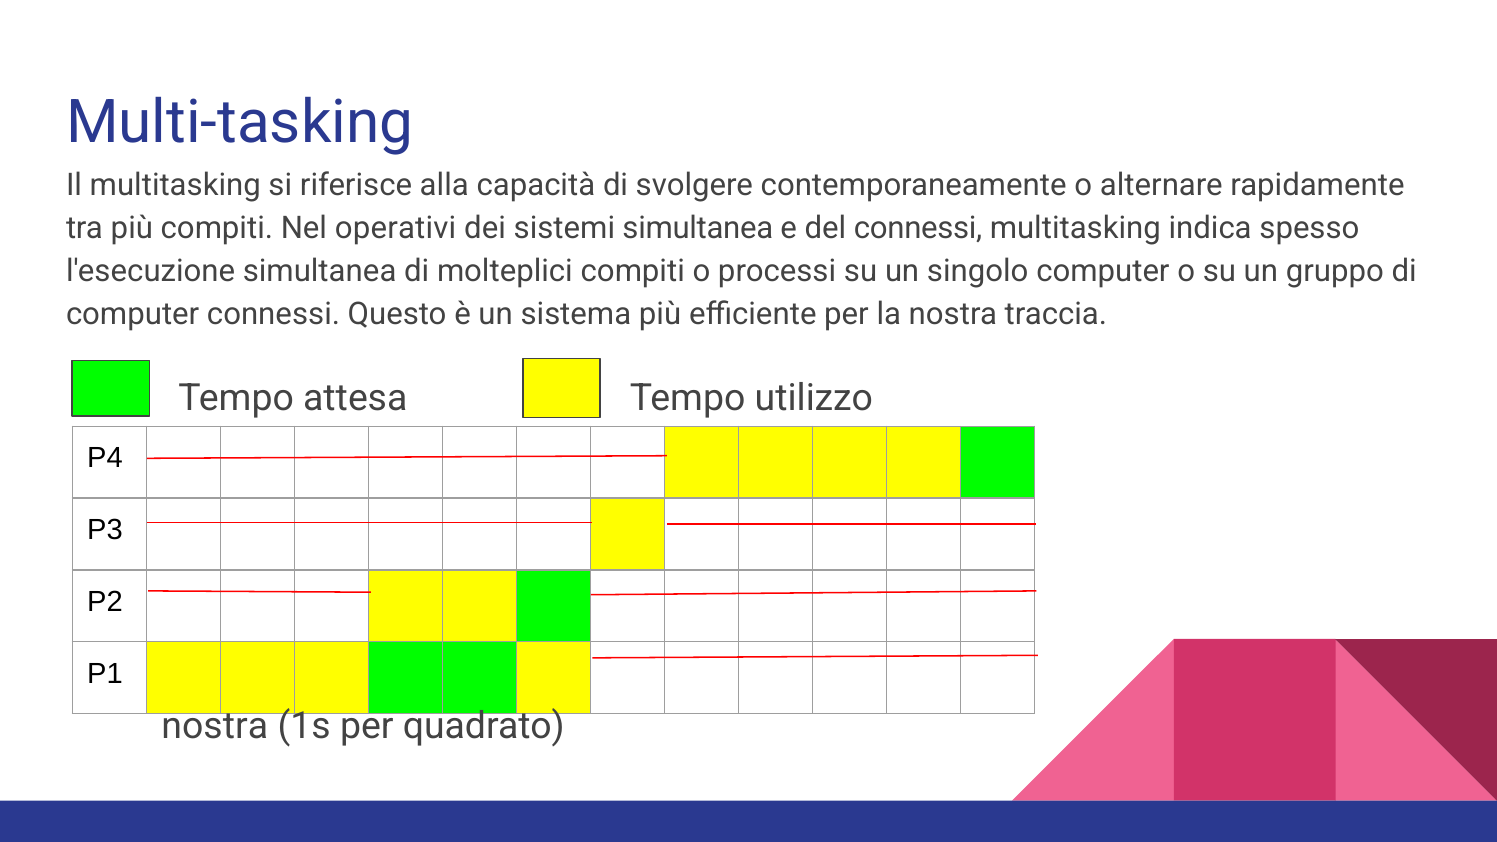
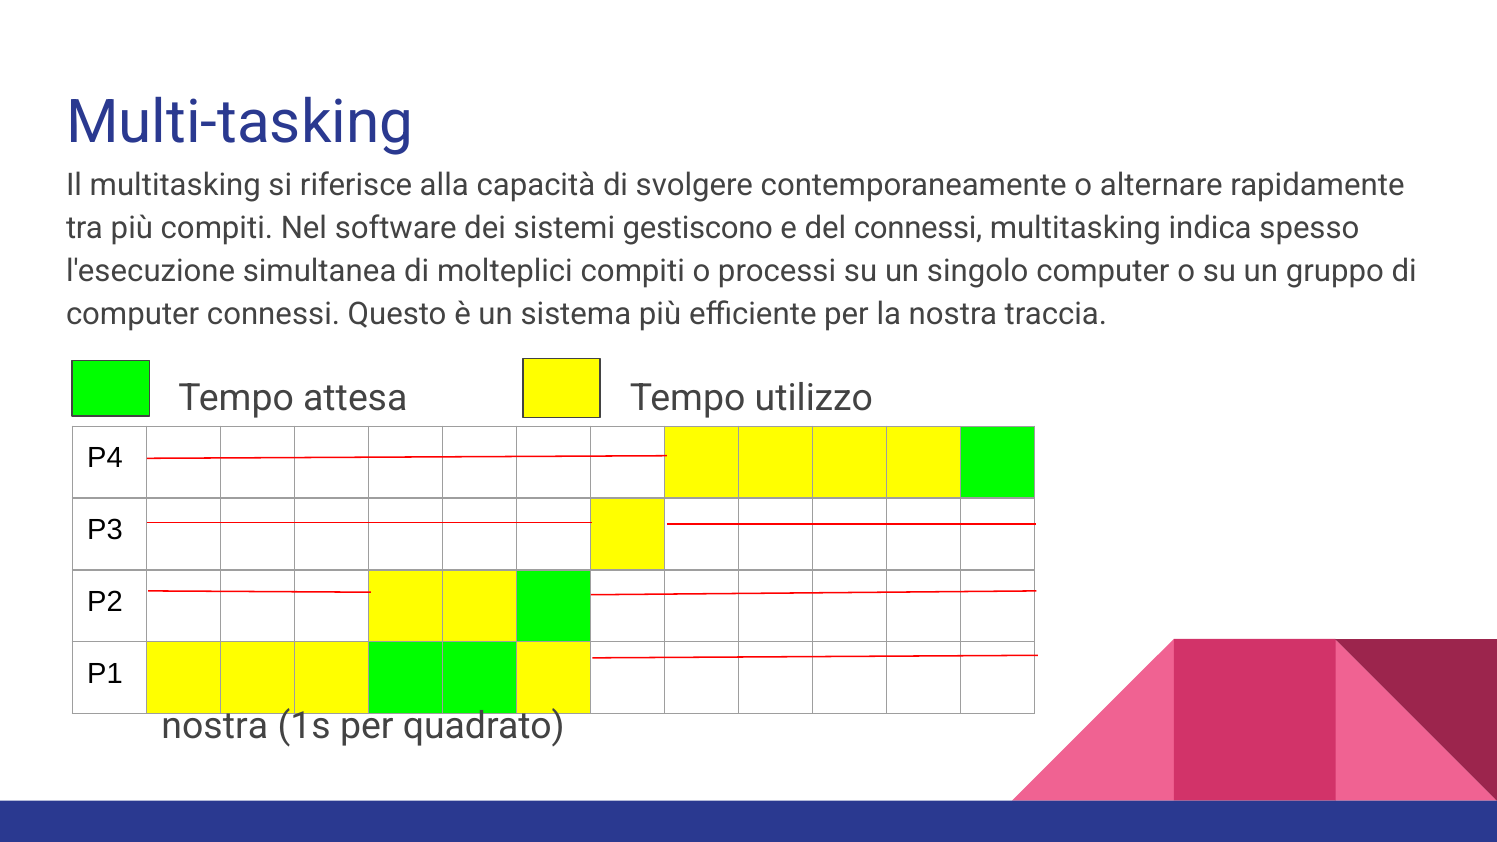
operativi: operativi -> software
sistemi simultanea: simultanea -> gestiscono
